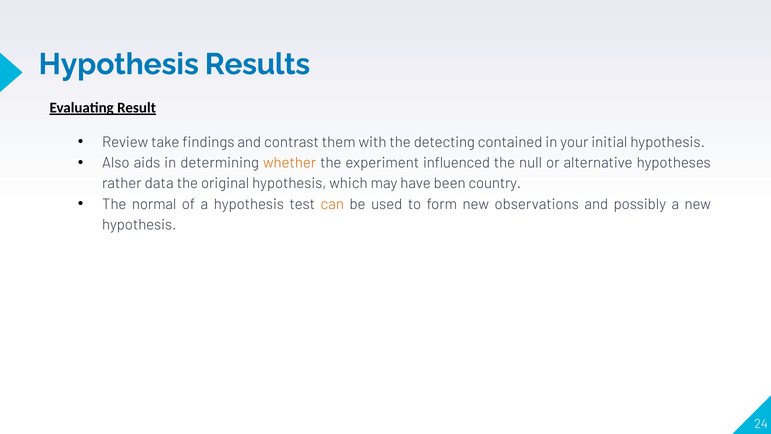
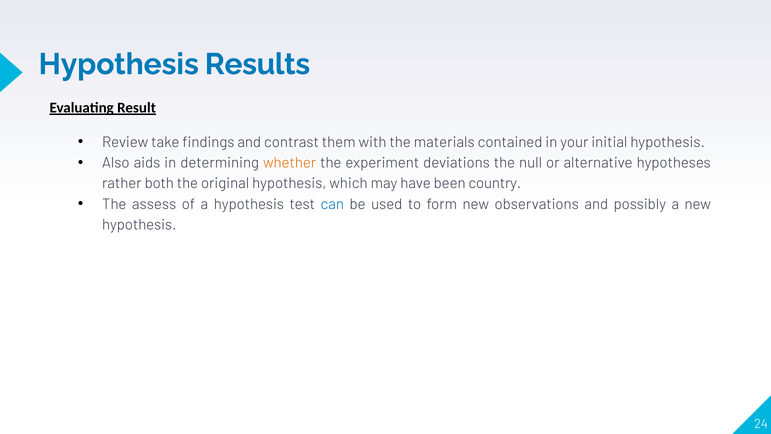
detecting: detecting -> materials
influenced: influenced -> deviations
data: data -> both
normal: normal -> assess
can colour: orange -> blue
